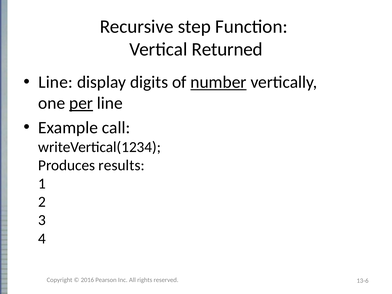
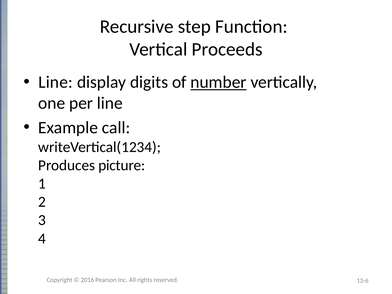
Returned: Returned -> Proceeds
per underline: present -> none
results: results -> picture
